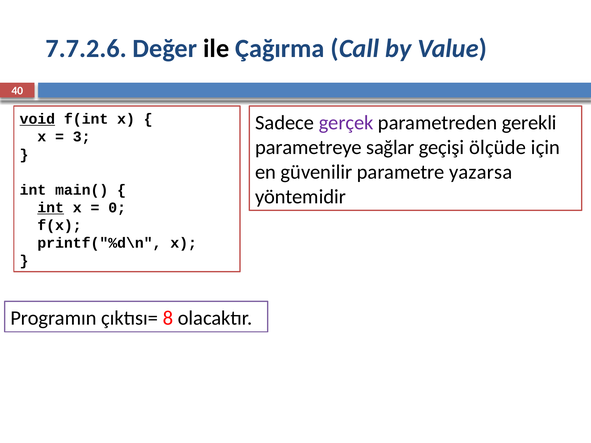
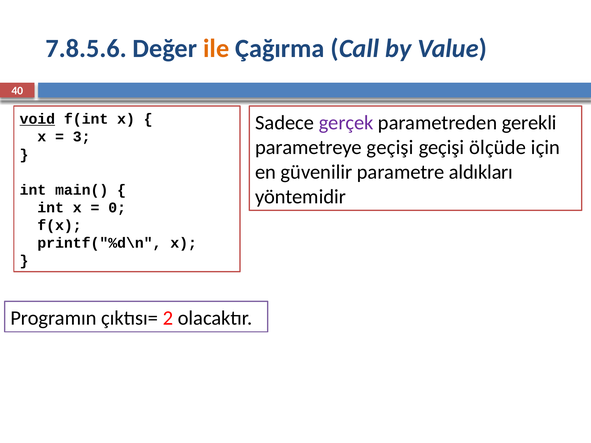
7.7.2.6: 7.7.2.6 -> 7.8.5.6
ile colour: black -> orange
parametreye sağlar: sağlar -> geçişi
yazarsa: yazarsa -> aldıkları
int at (51, 208) underline: present -> none
8: 8 -> 2
